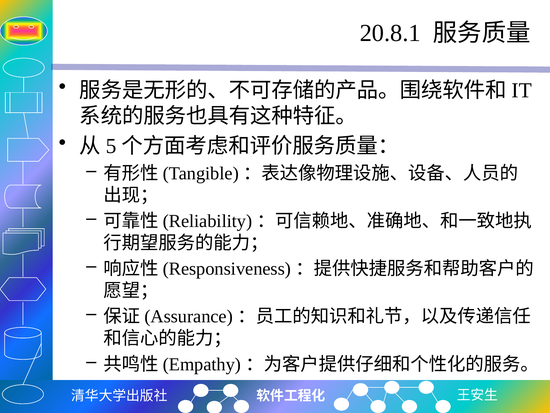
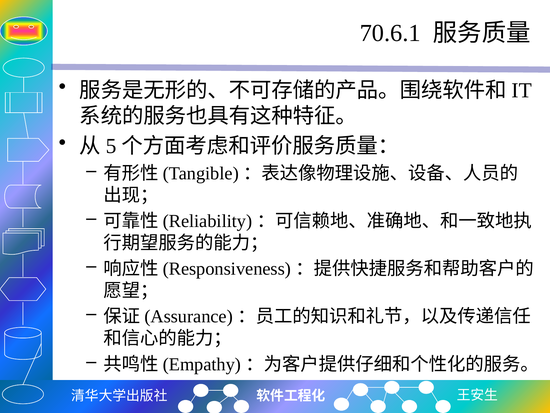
20.8.1: 20.8.1 -> 70.6.1
